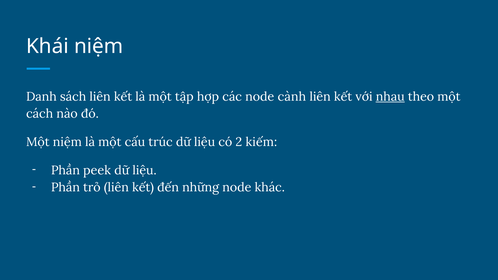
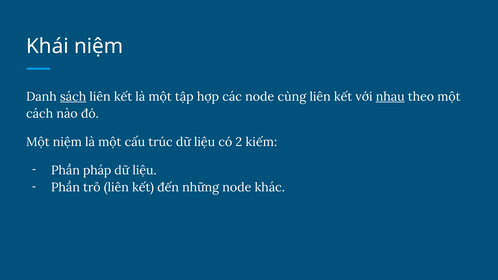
sách underline: none -> present
cành: cành -> cùng
peek: peek -> pháp
